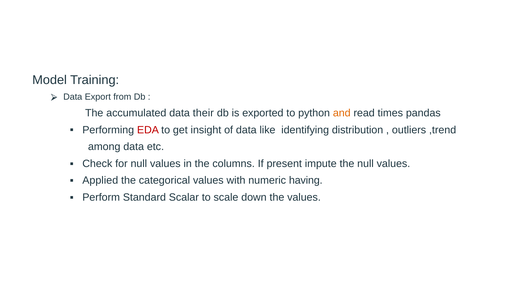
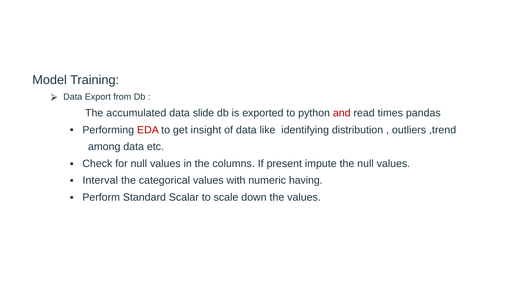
their: their -> slide
and colour: orange -> red
Applied: Applied -> Interval
